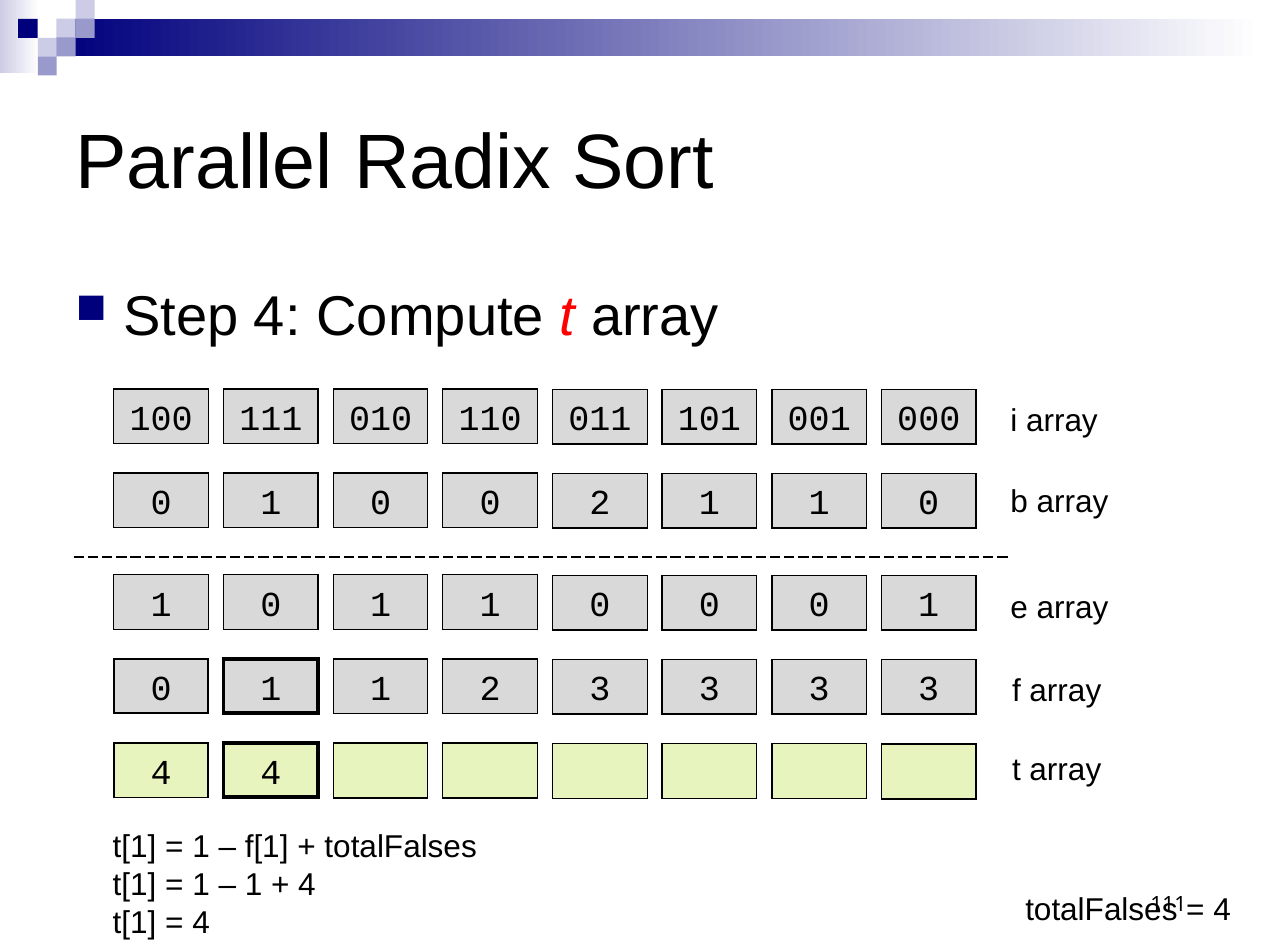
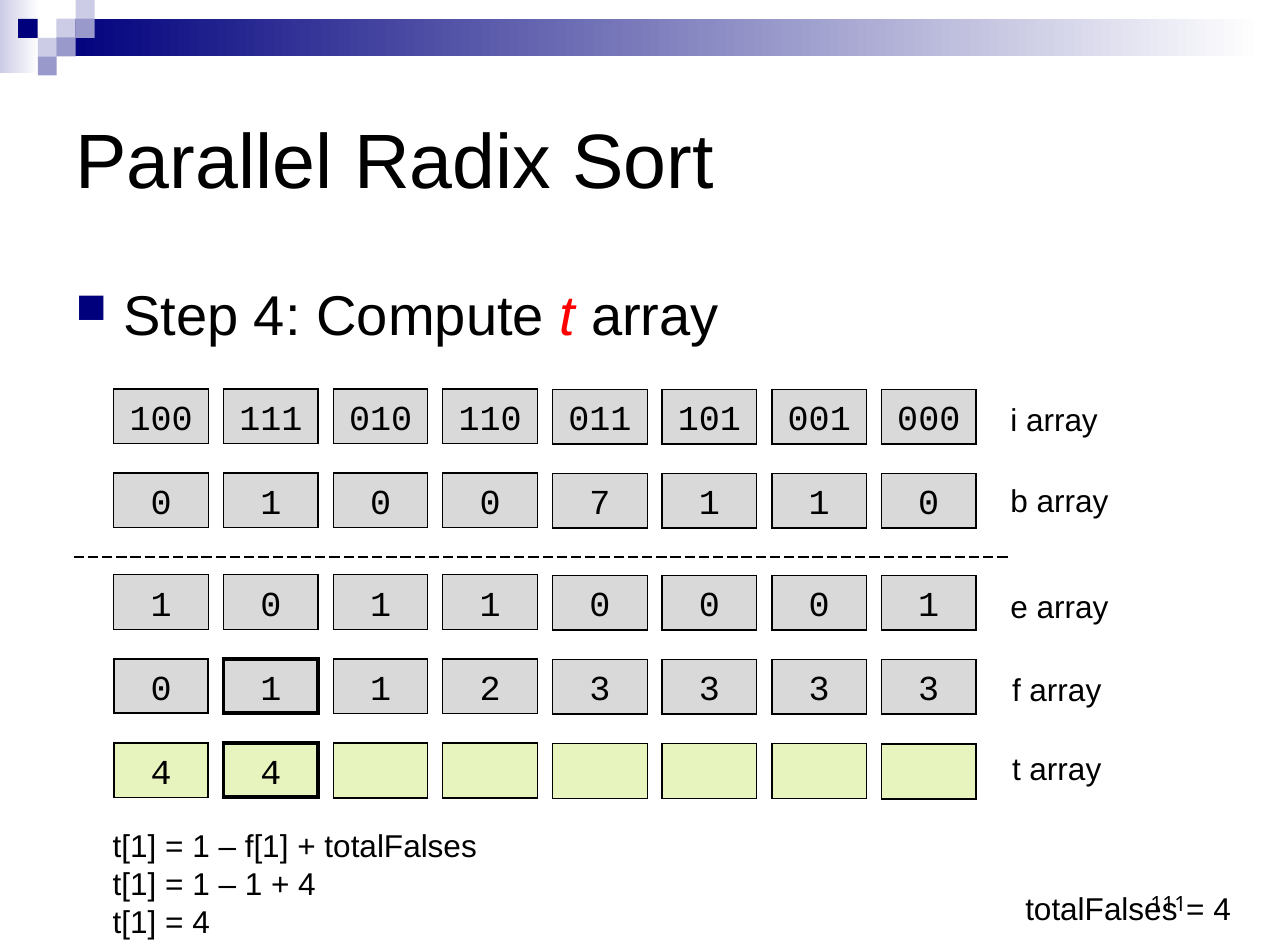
0 2: 2 -> 7
